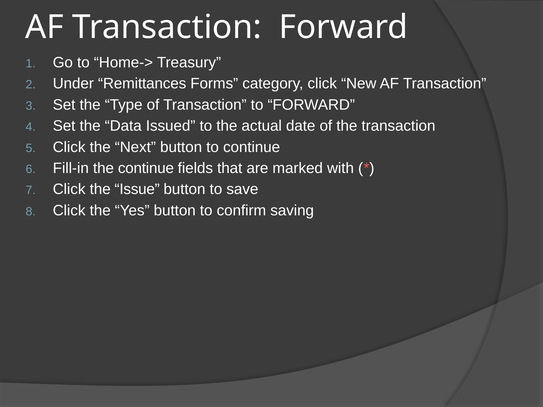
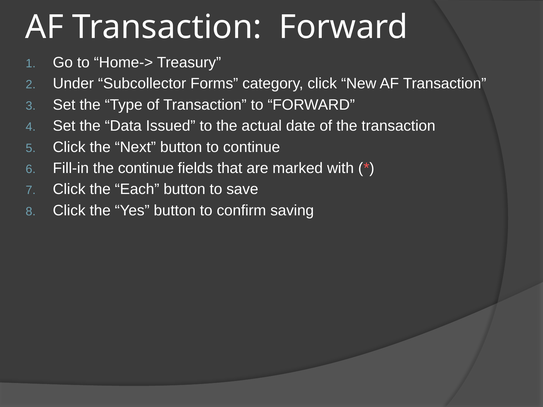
Remittances: Remittances -> Subcollector
Issue: Issue -> Each
